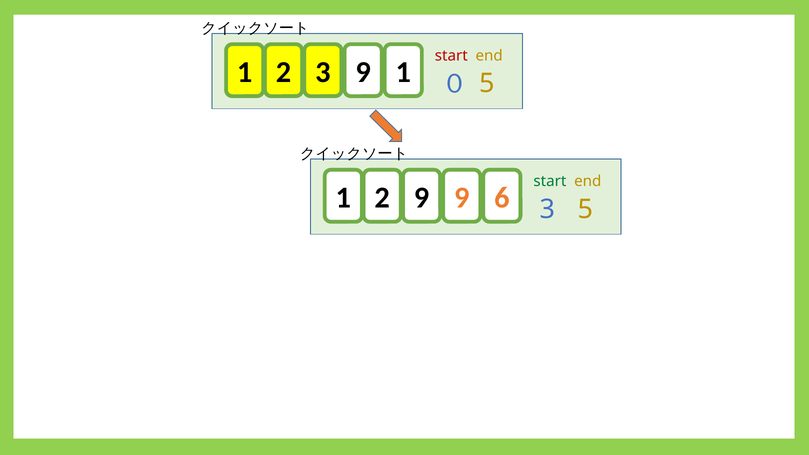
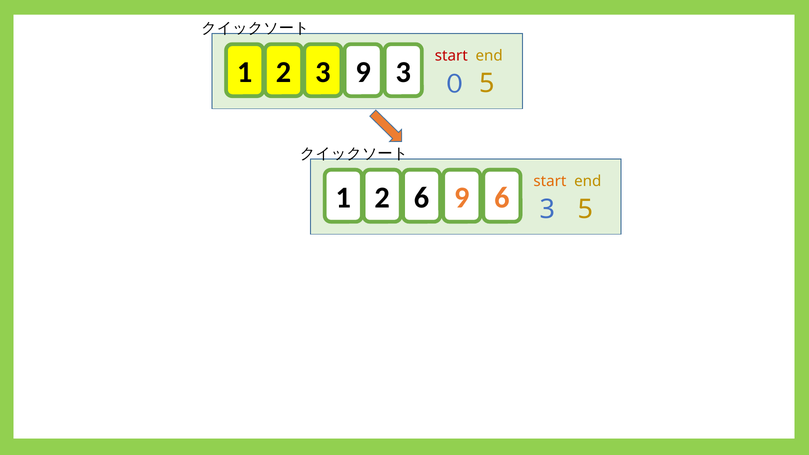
3 1: 1 -> 3
start at (550, 181) colour: green -> orange
2 9: 9 -> 6
